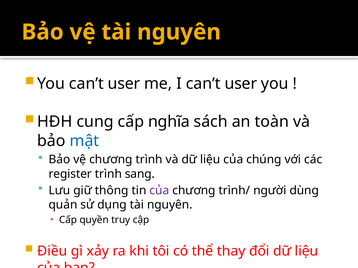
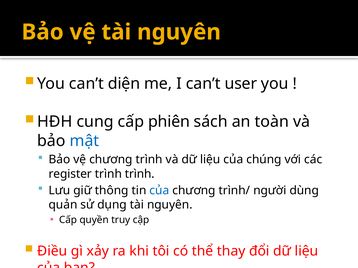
You can’t user: user -> diện
nghĩa: nghĩa -> phiên
trình sang: sang -> trình
của at (159, 191) colour: purple -> blue
